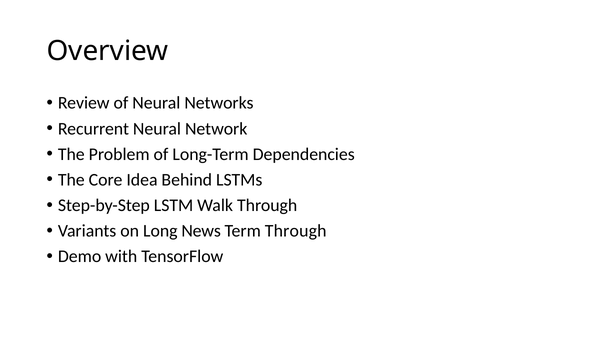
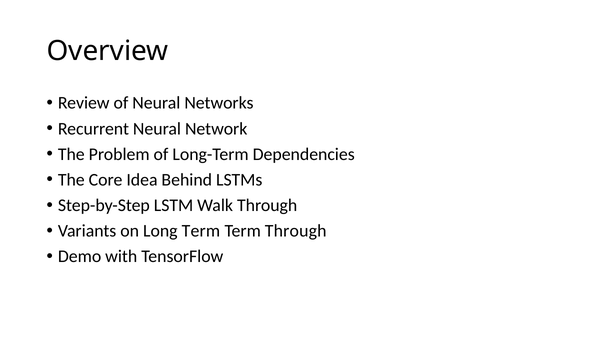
Long News: News -> Term
